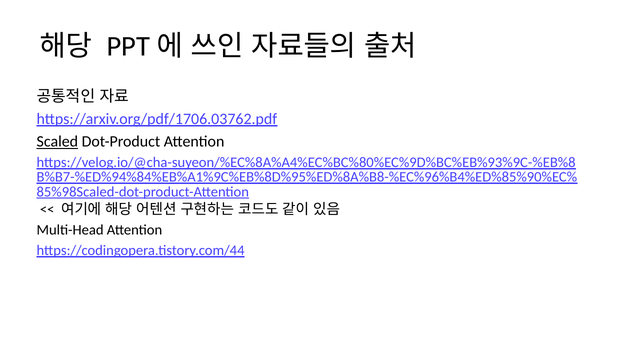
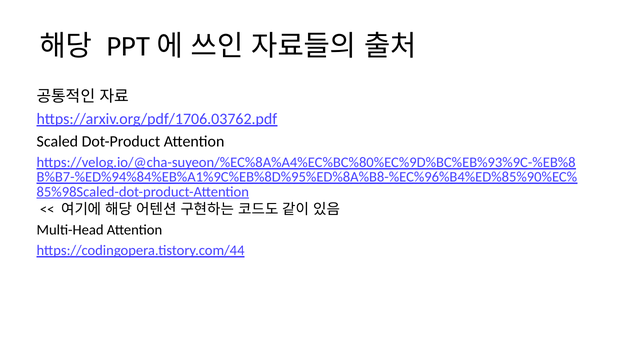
Scaled underline: present -> none
